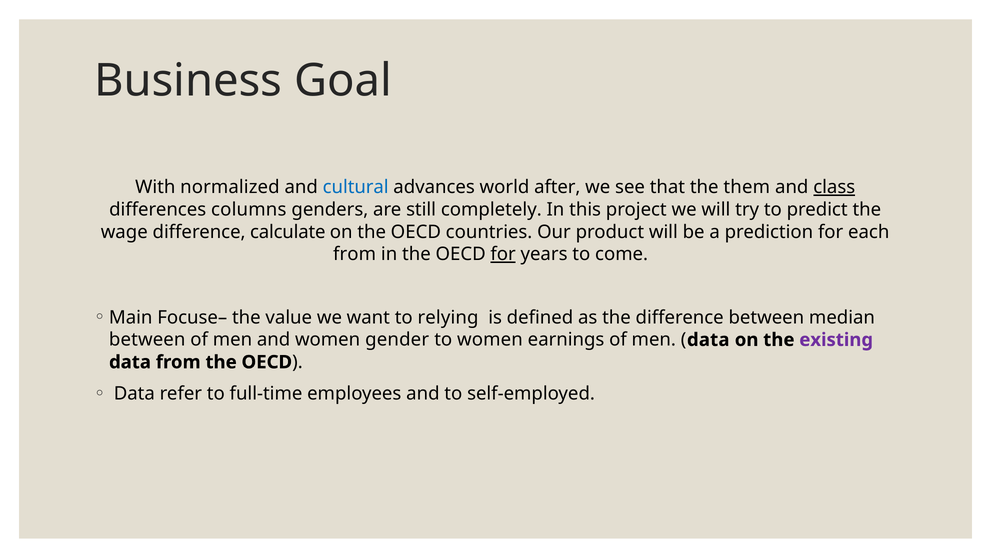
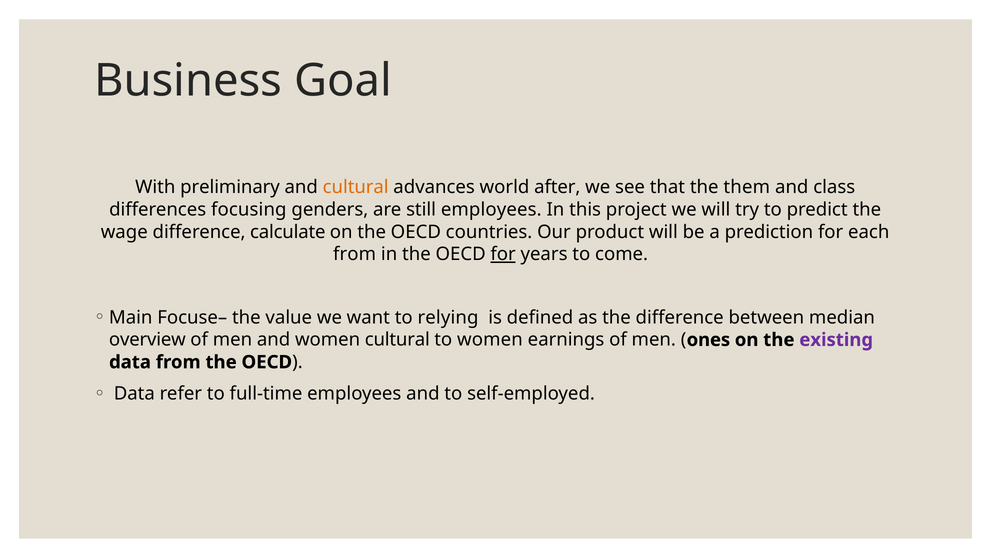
normalized: normalized -> preliminary
cultural at (356, 187) colour: blue -> orange
class underline: present -> none
columns: columns -> focusing
still completely: completely -> employees
between at (147, 340): between -> overview
women gender: gender -> cultural
data at (708, 340): data -> ones
